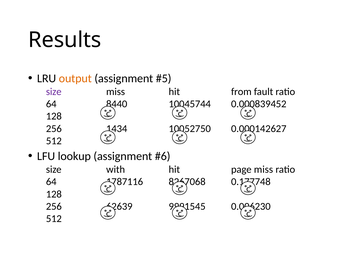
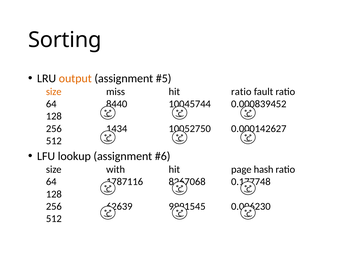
Results: Results -> Sorting
size at (54, 92) colour: purple -> orange
hit from: from -> ratio
page miss: miss -> hash
